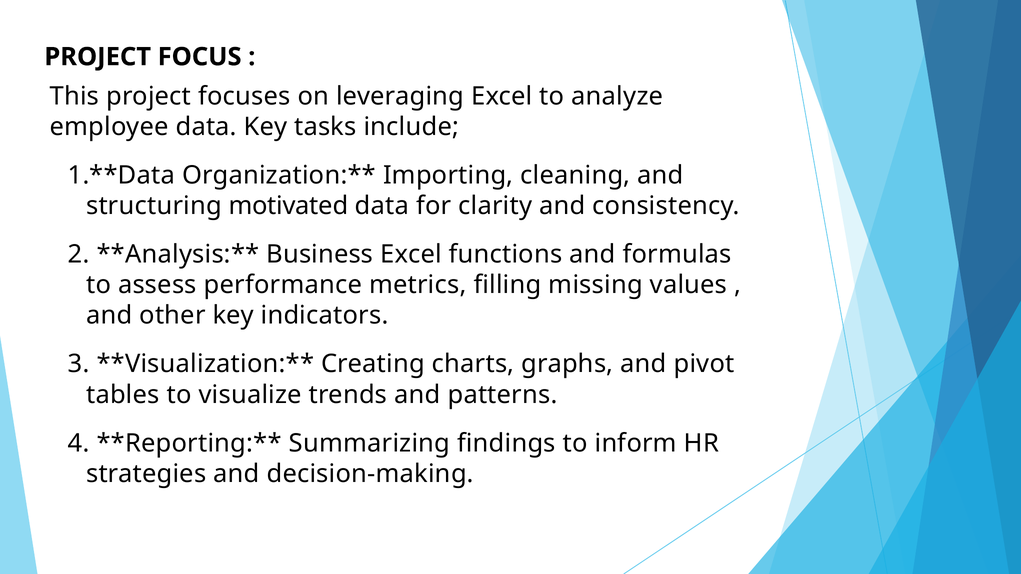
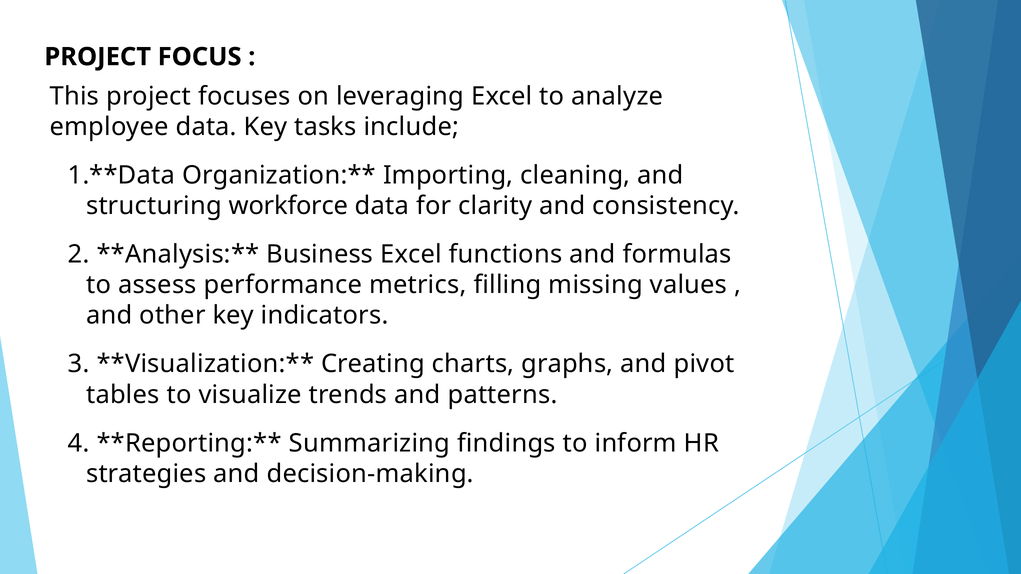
motivated: motivated -> workforce
